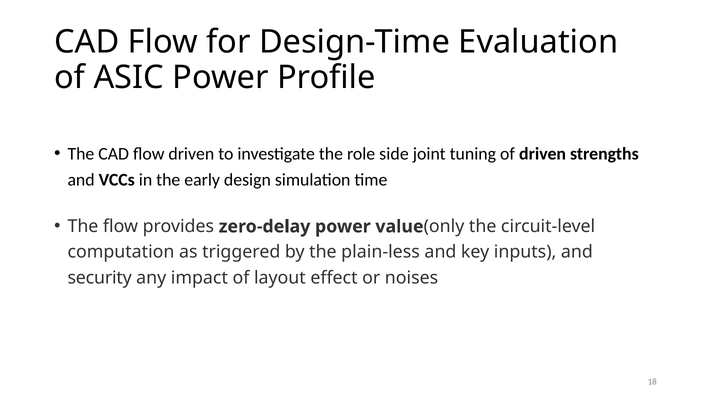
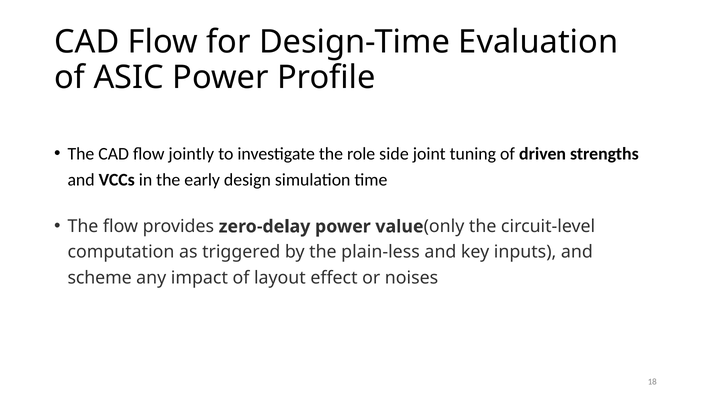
flow driven: driven -> jointly
security: security -> scheme
